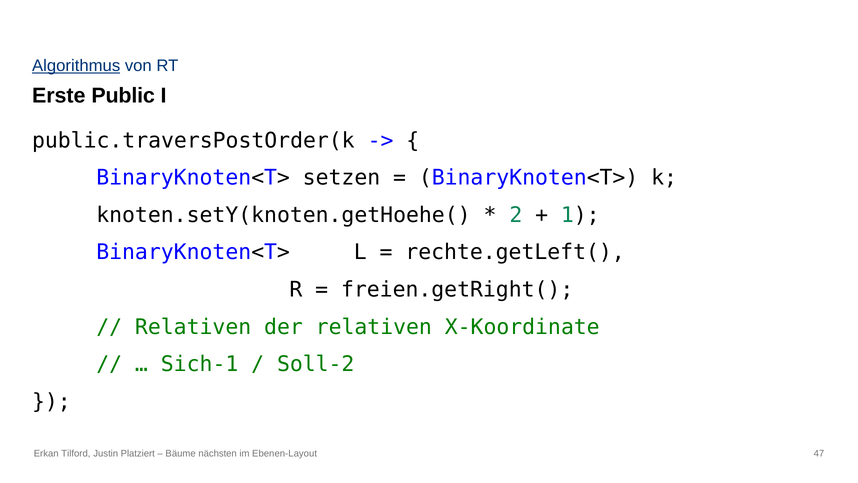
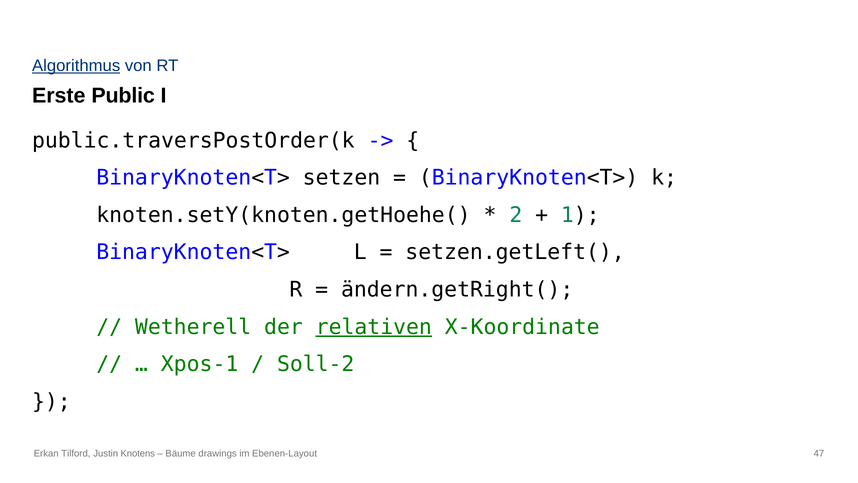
rechte.getLeft(: rechte.getLeft( -> setzen.getLeft(
freien.getRight(: freien.getRight( -> ändern.getRight(
Relativen at (193, 327): Relativen -> Wetherell
relativen at (374, 327) underline: none -> present
Sich-1: Sich-1 -> Xpos-1
Platziert: Platziert -> Knotens
nächsten: nächsten -> drawings
